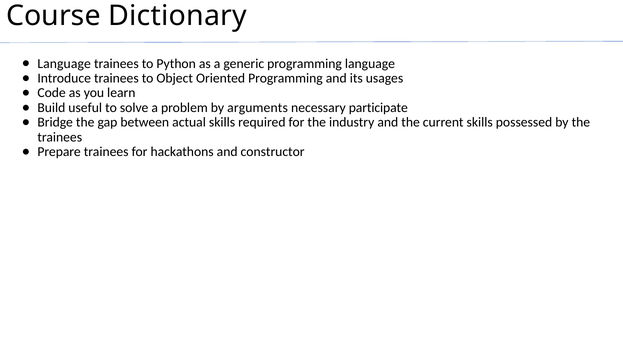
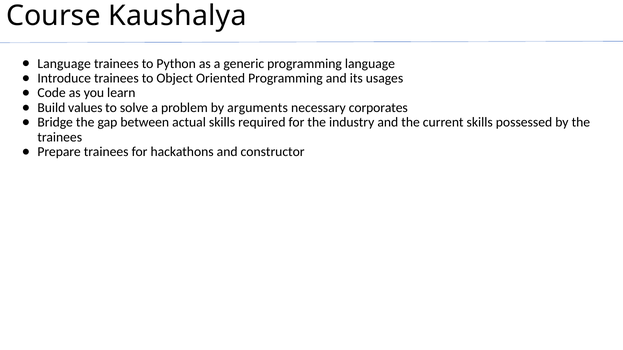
Dictionary: Dictionary -> Kaushalya
useful: useful -> values
participate: participate -> corporates
